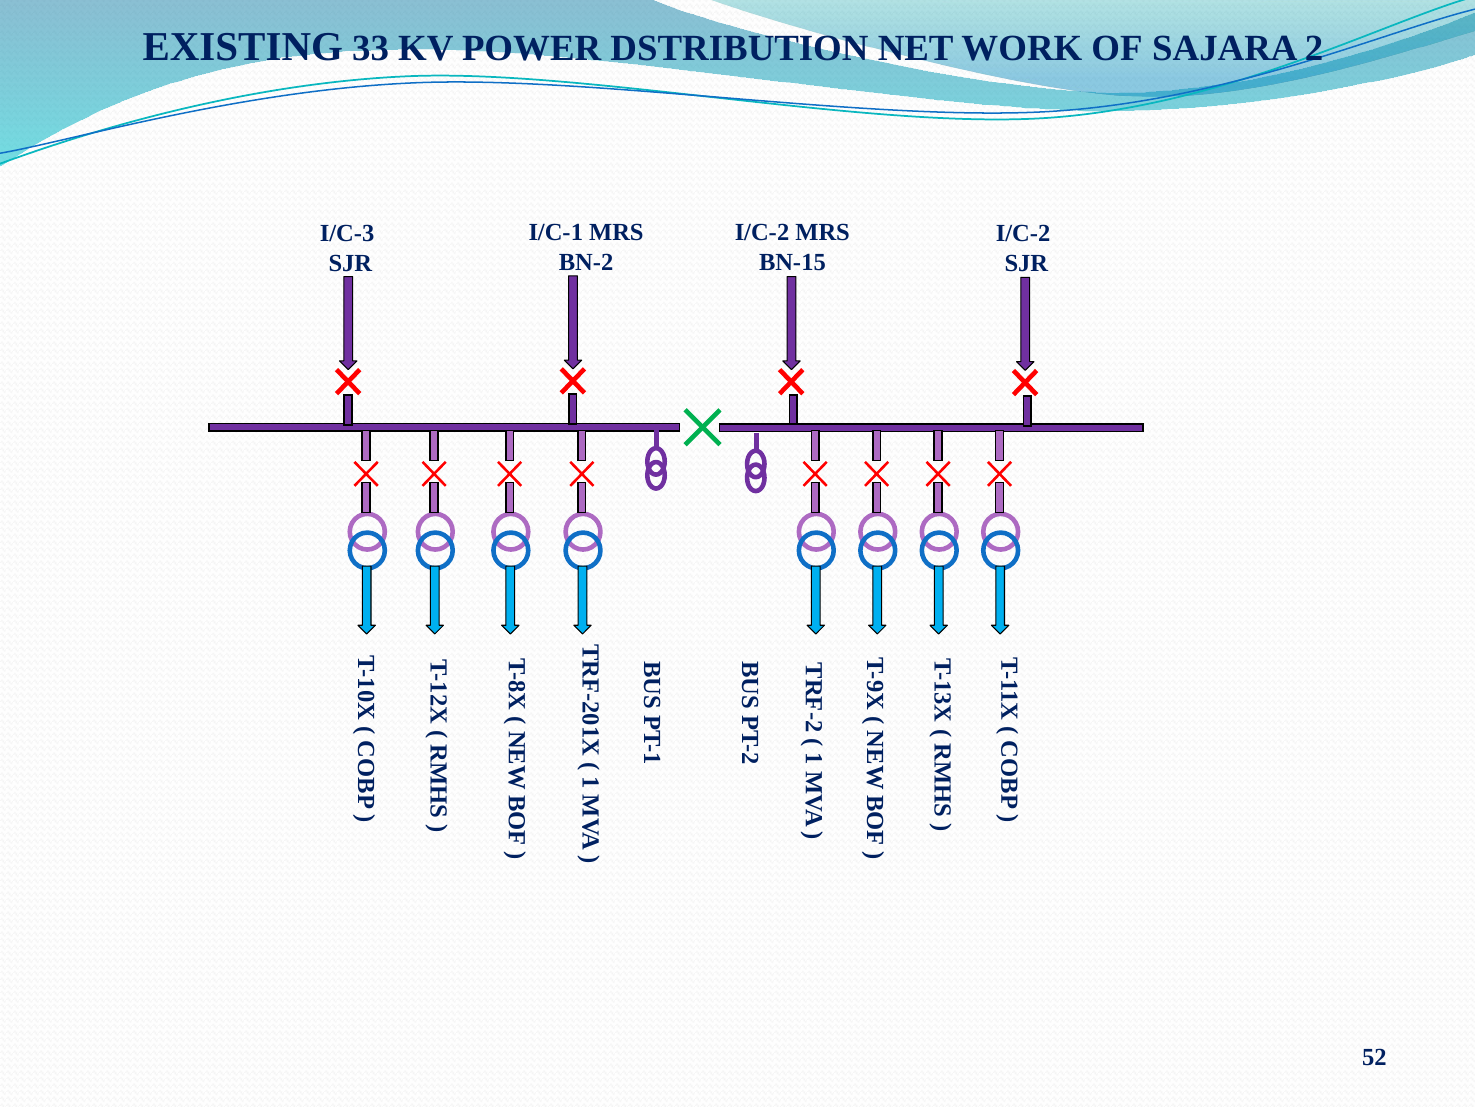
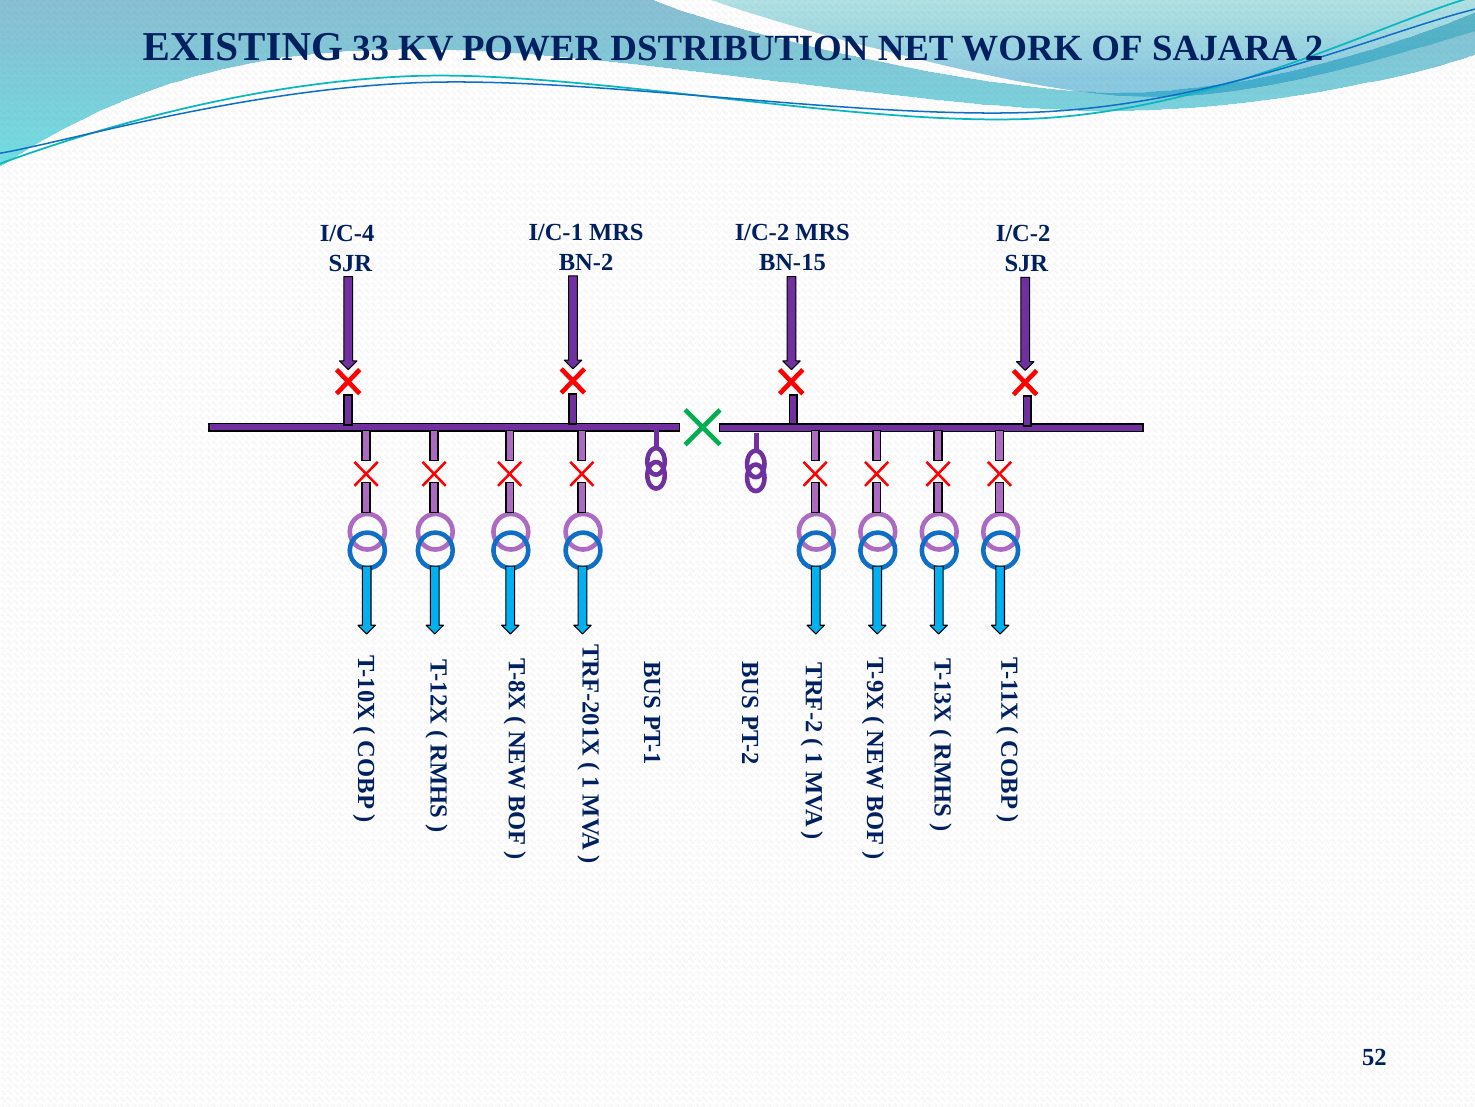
I/C-3: I/C-3 -> I/C-4
